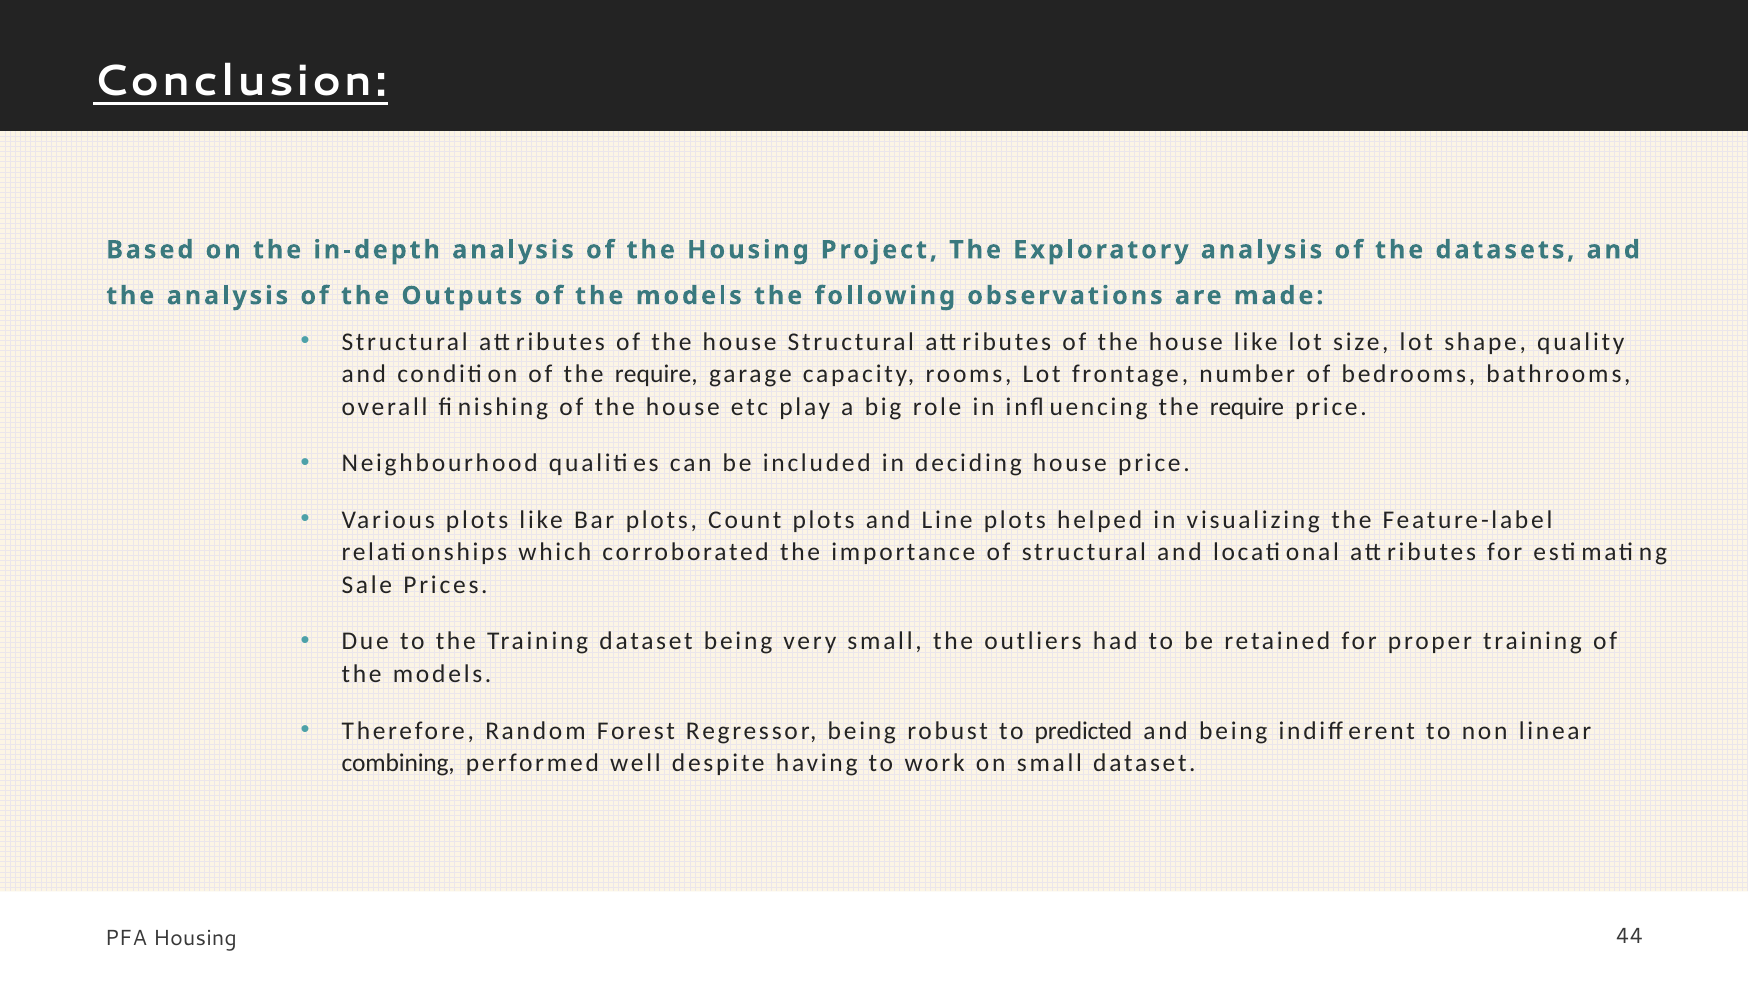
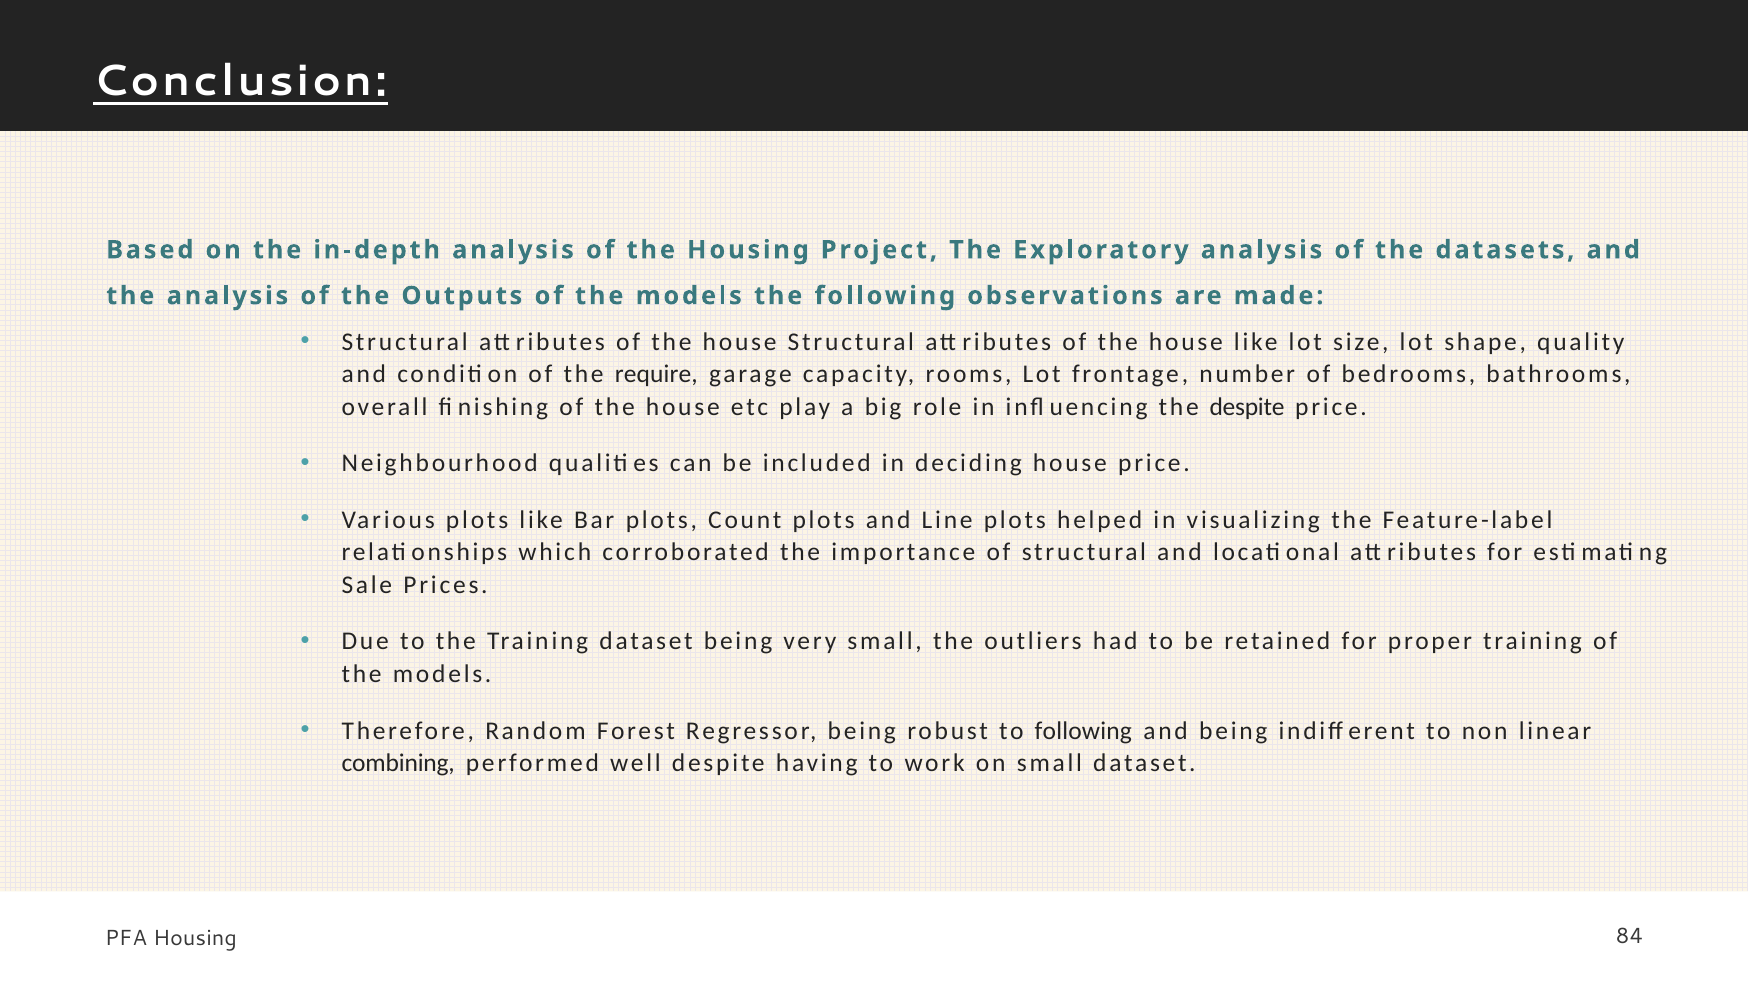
influencing the require: require -> despite
to predicted: predicted -> following
44: 44 -> 84
